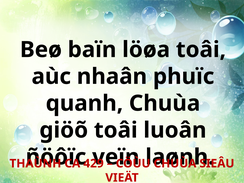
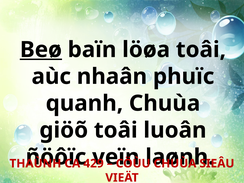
Beø underline: none -> present
